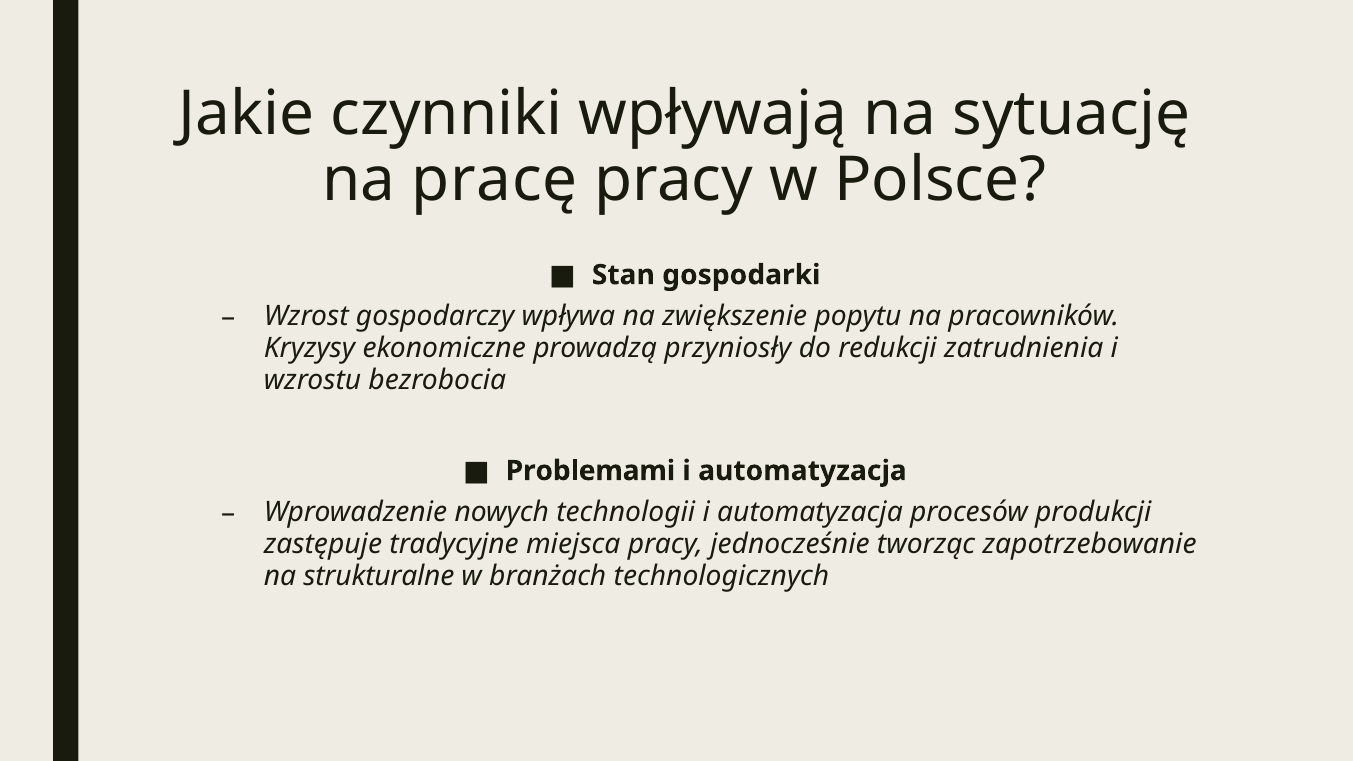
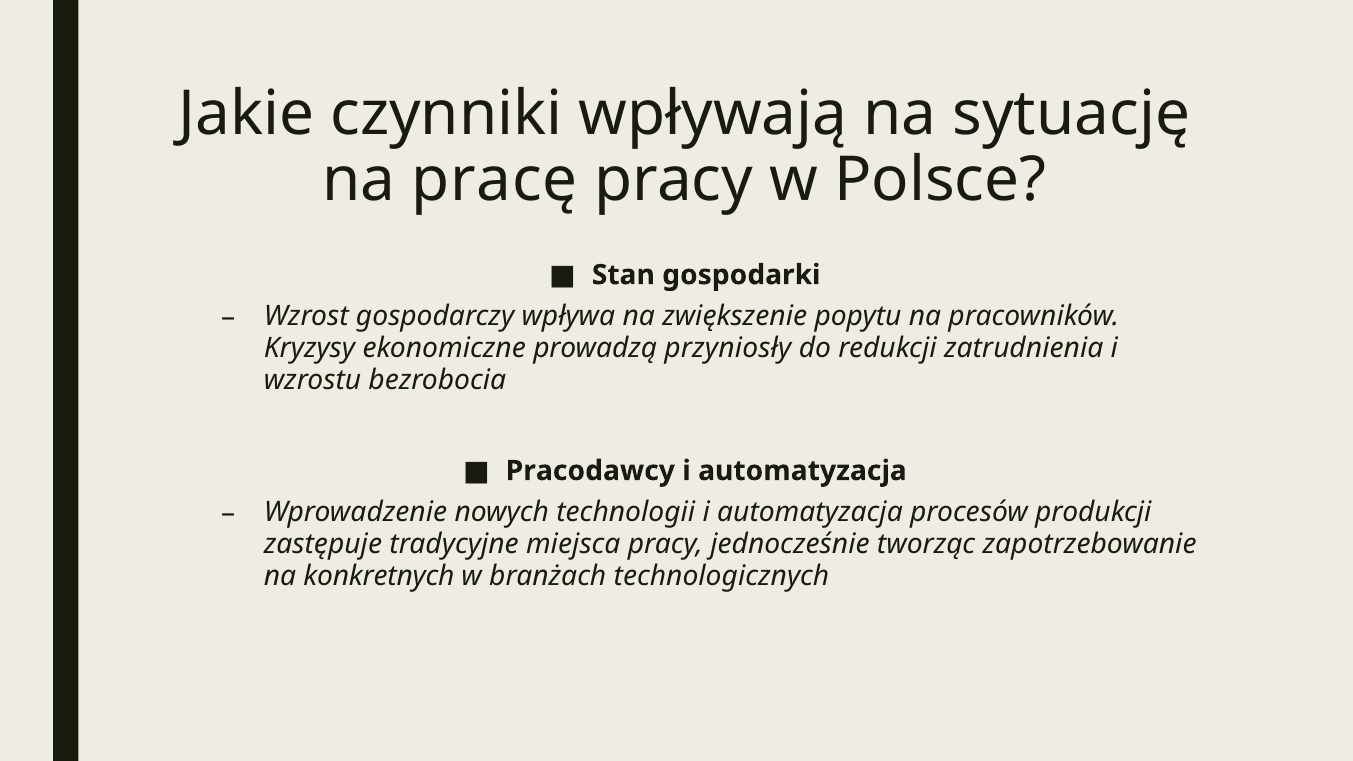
Problemami: Problemami -> Pracodawcy
strukturalne: strukturalne -> konkretnych
